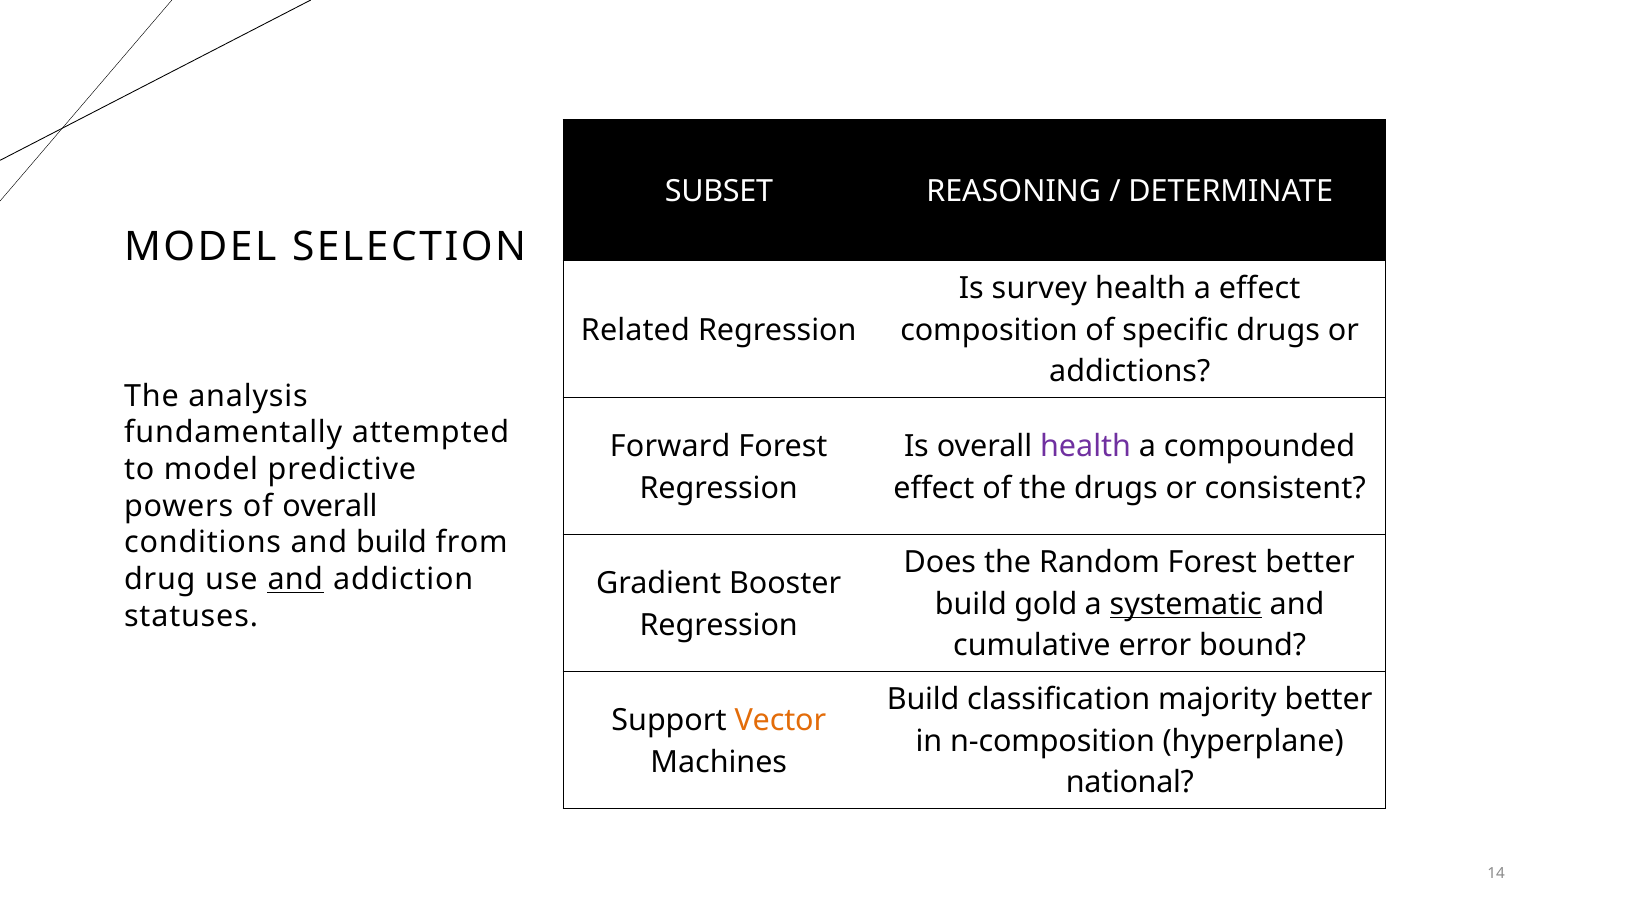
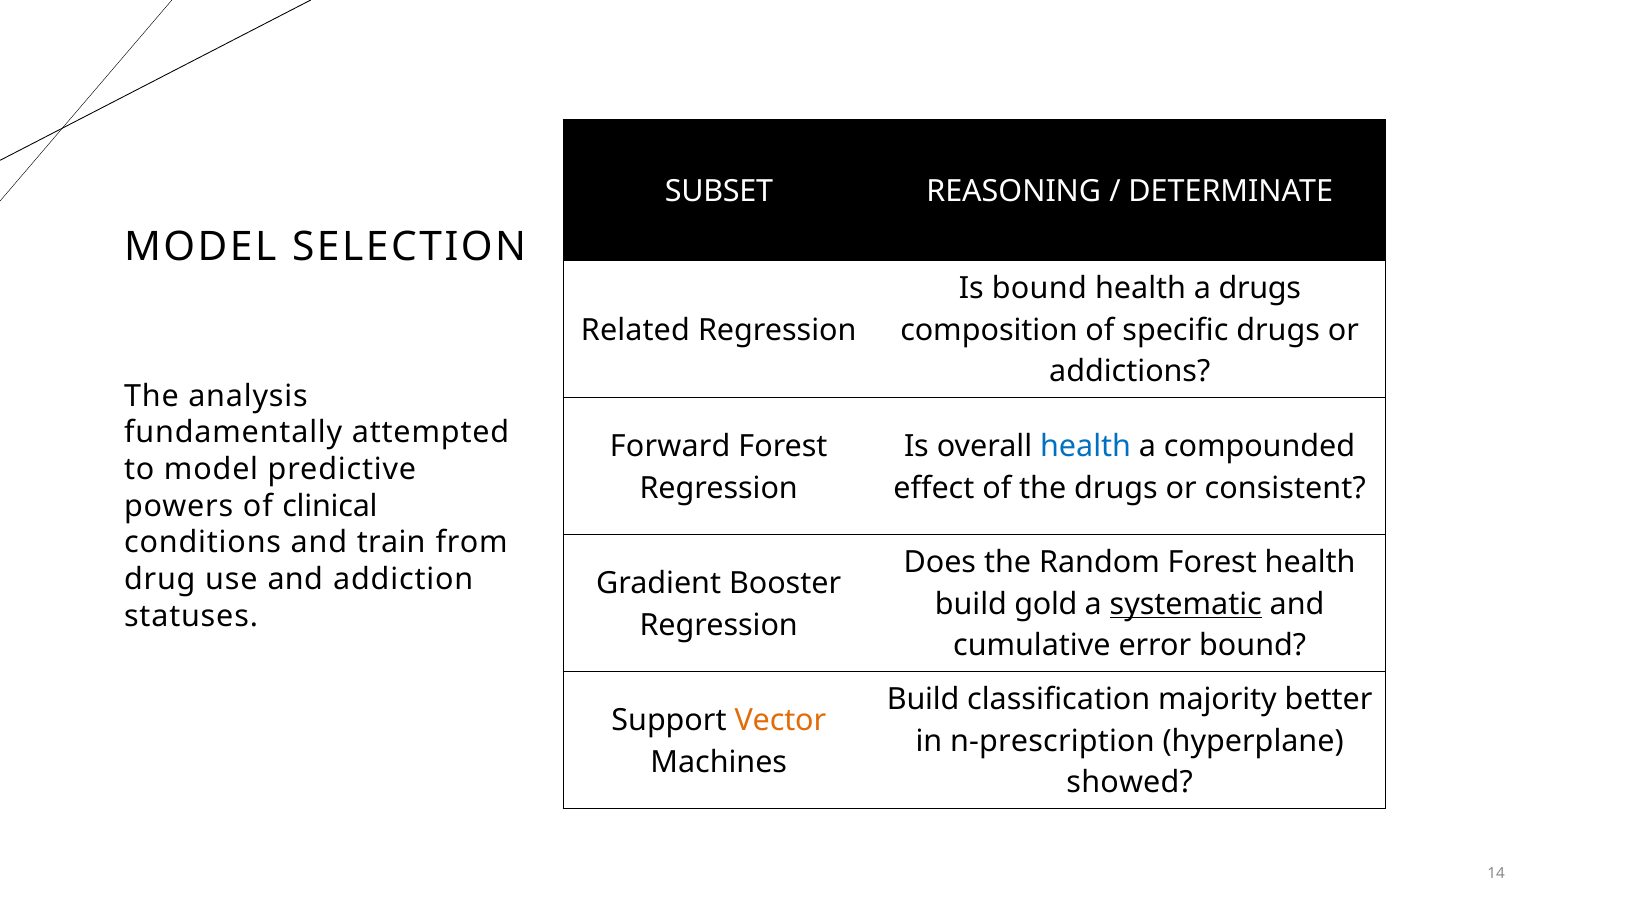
Is survey: survey -> bound
a effect: effect -> drugs
health at (1086, 446) colour: purple -> blue
of overall: overall -> clinical
and build: build -> train
Forest better: better -> health
and at (295, 579) underline: present -> none
n-composition: n-composition -> n-prescription
national: national -> showed
